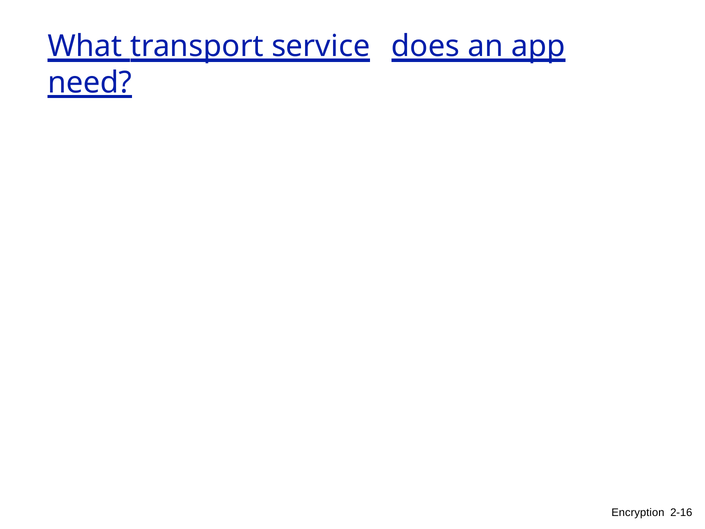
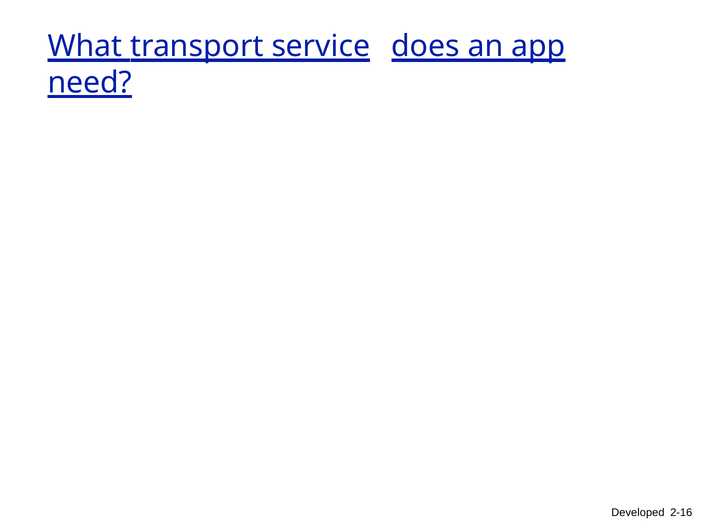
Encryption: Encryption -> Developed
